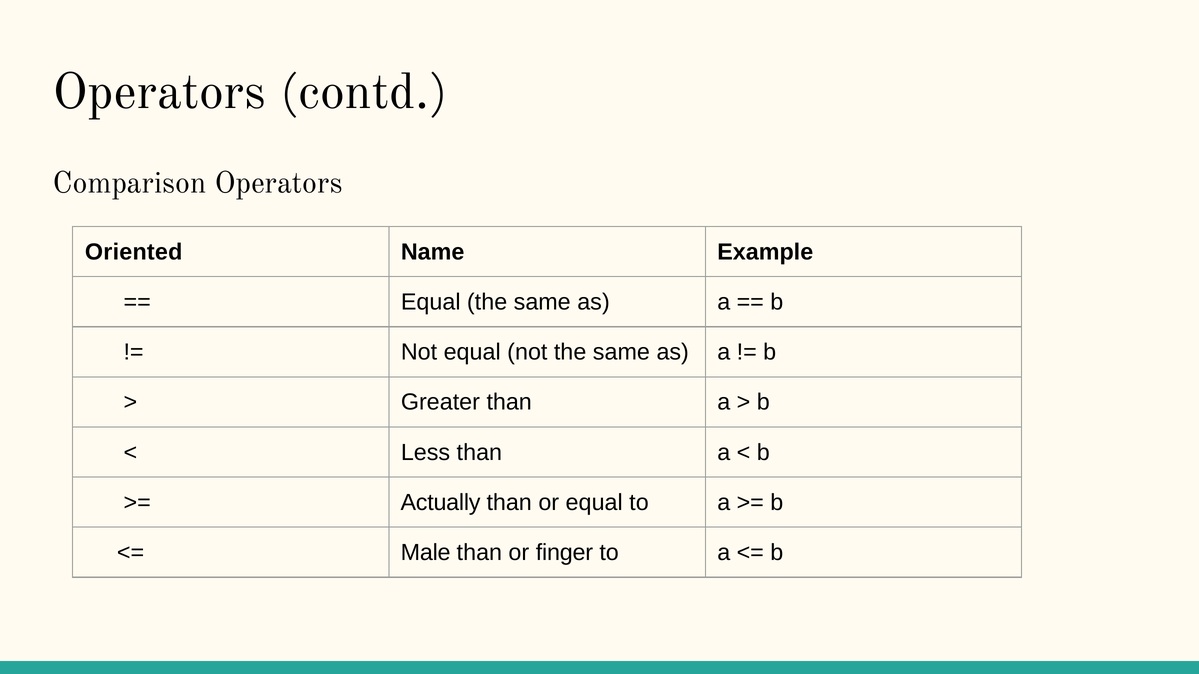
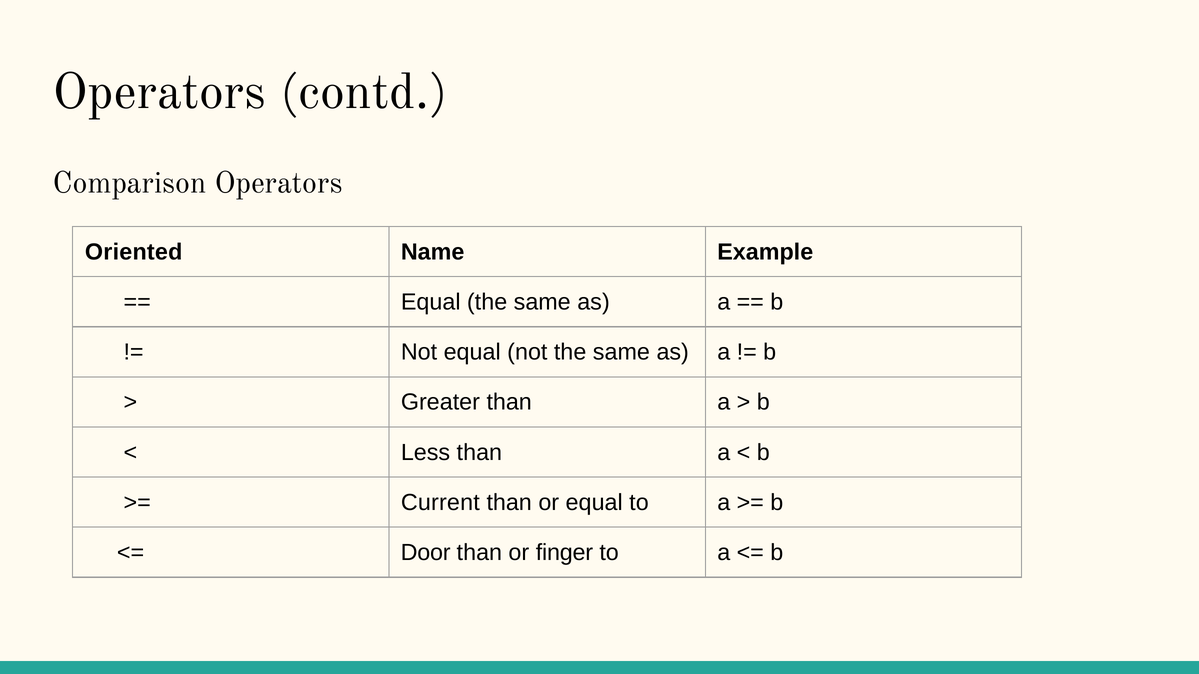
Actually: Actually -> Current
Male: Male -> Door
